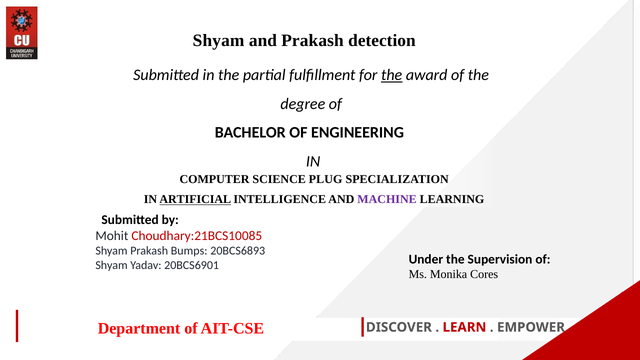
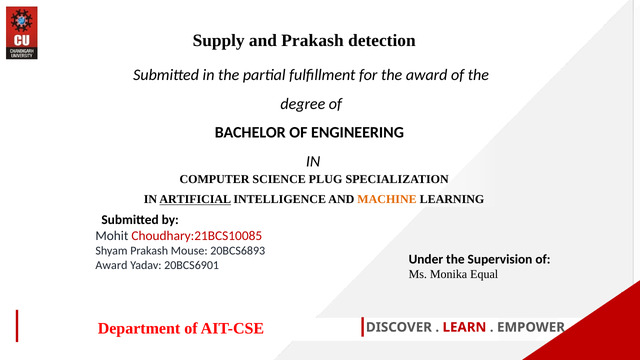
Shyam at (219, 40): Shyam -> Supply
the at (392, 75) underline: present -> none
MACHINE colour: purple -> orange
Bumps: Bumps -> Mouse
Shyam at (112, 265): Shyam -> Award
Cores: Cores -> Equal
